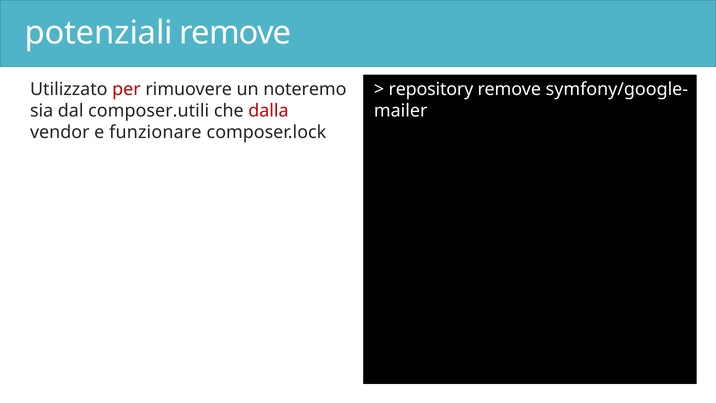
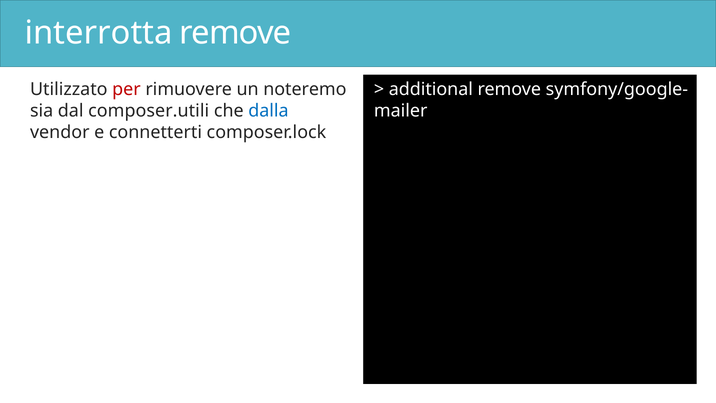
potenziali: potenziali -> interrotta
repository: repository -> additional
dalla colour: red -> blue
funzionare: funzionare -> connetterti
